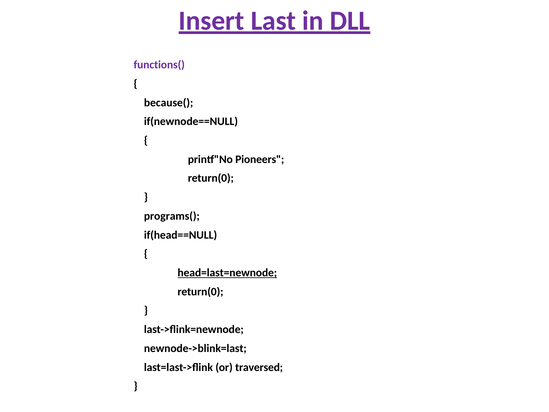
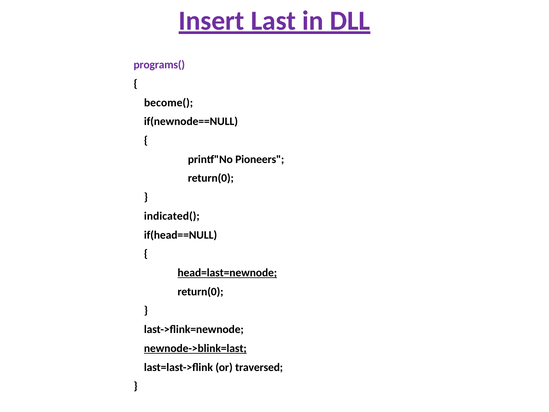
functions(: functions( -> programs(
because(: because( -> become(
programs(: programs( -> indicated(
newnode->blink=last underline: none -> present
